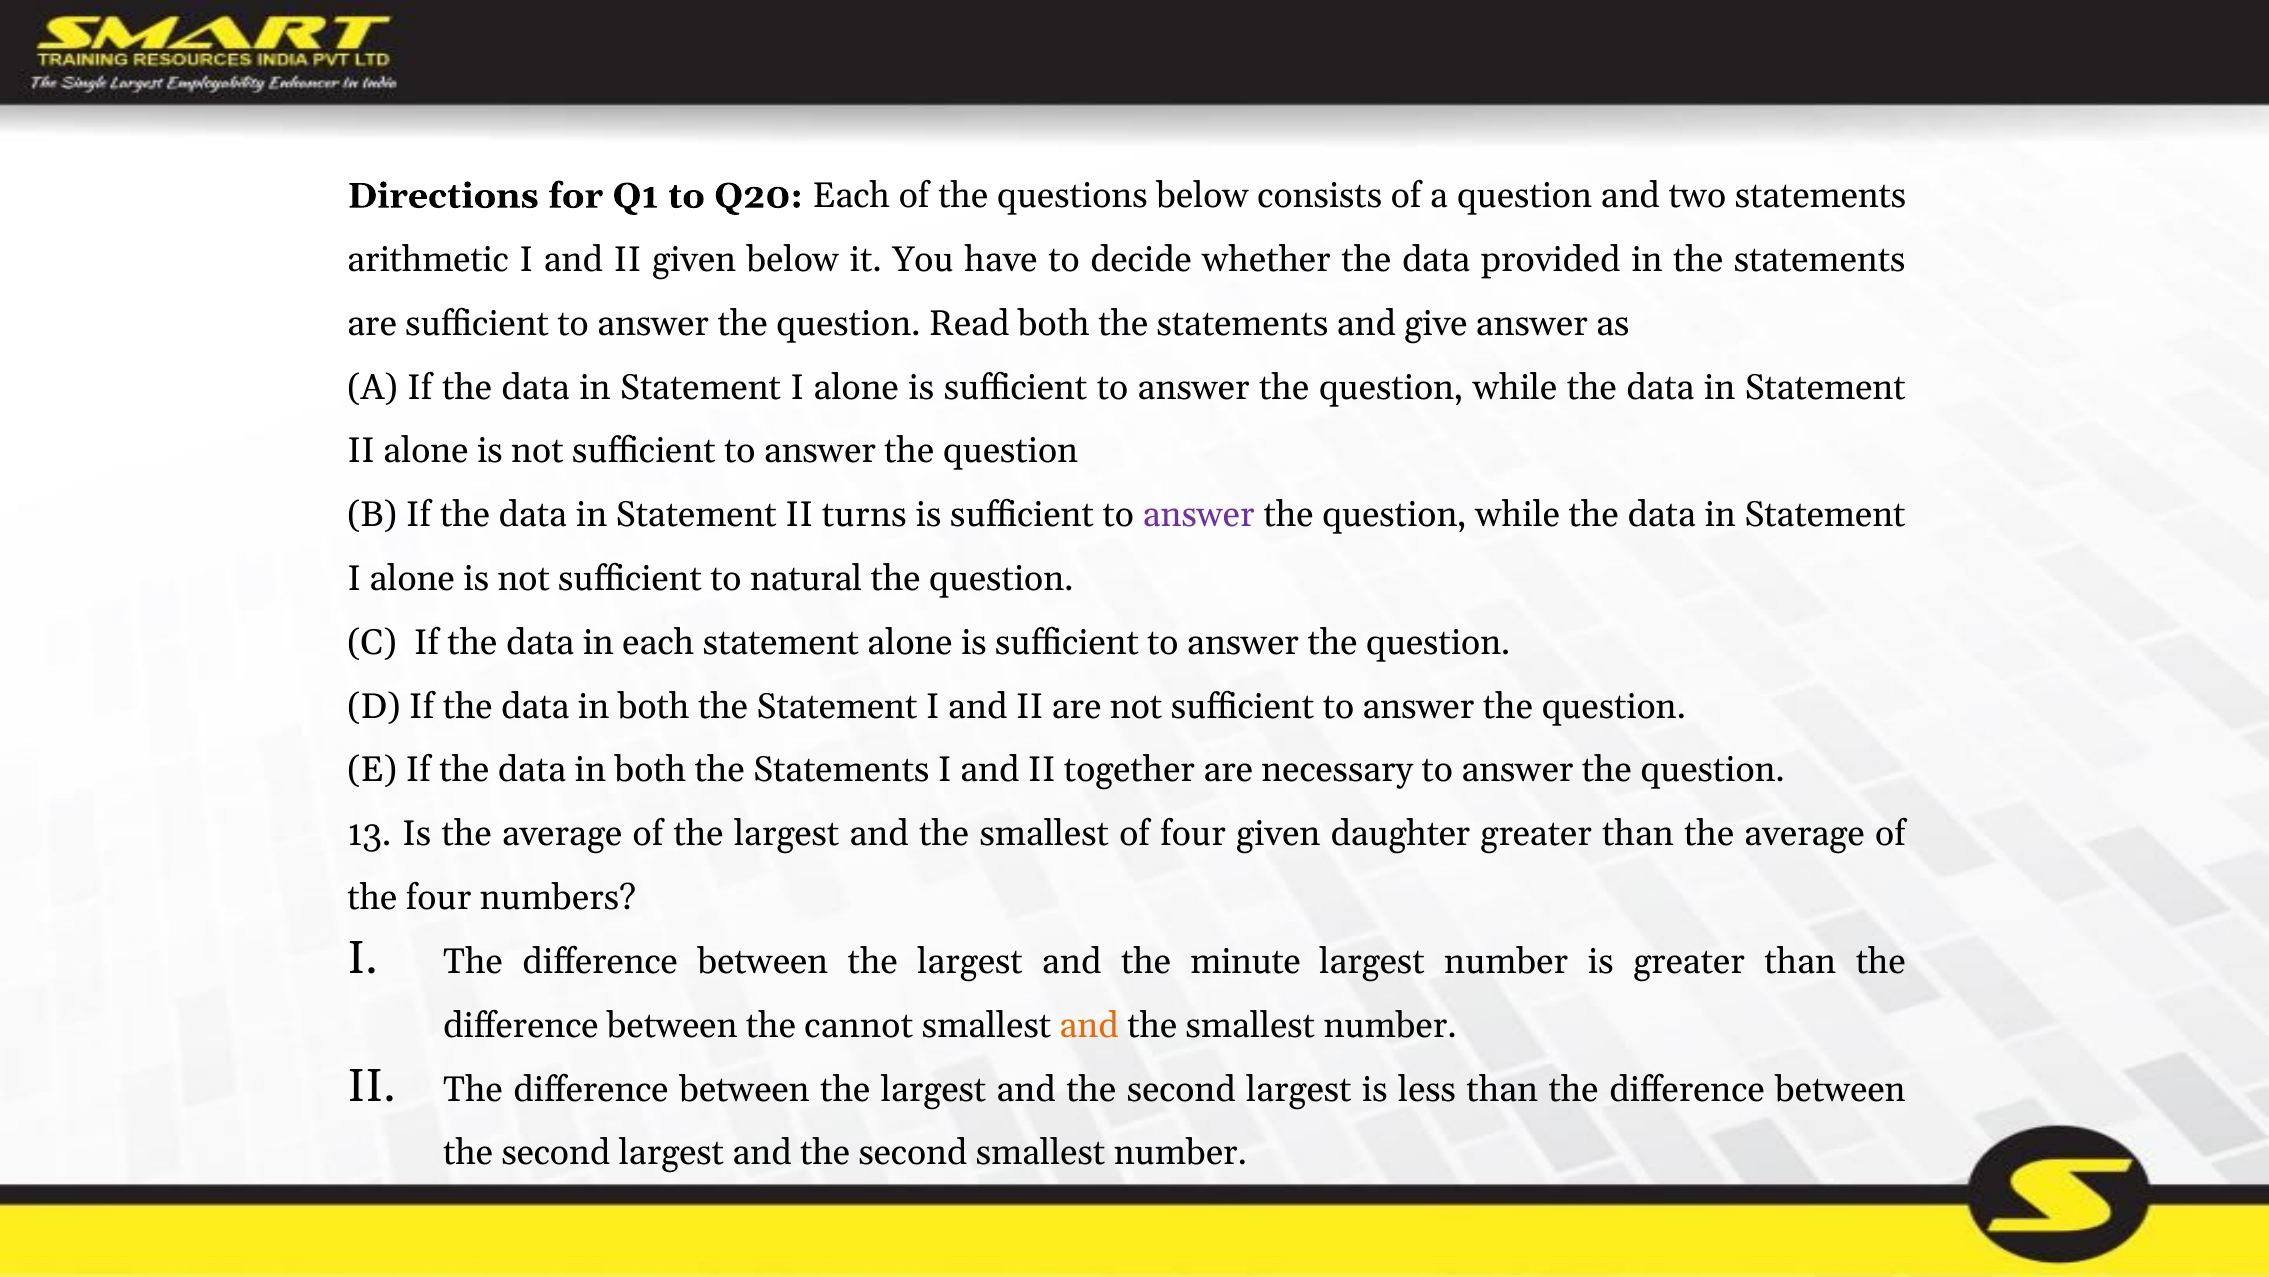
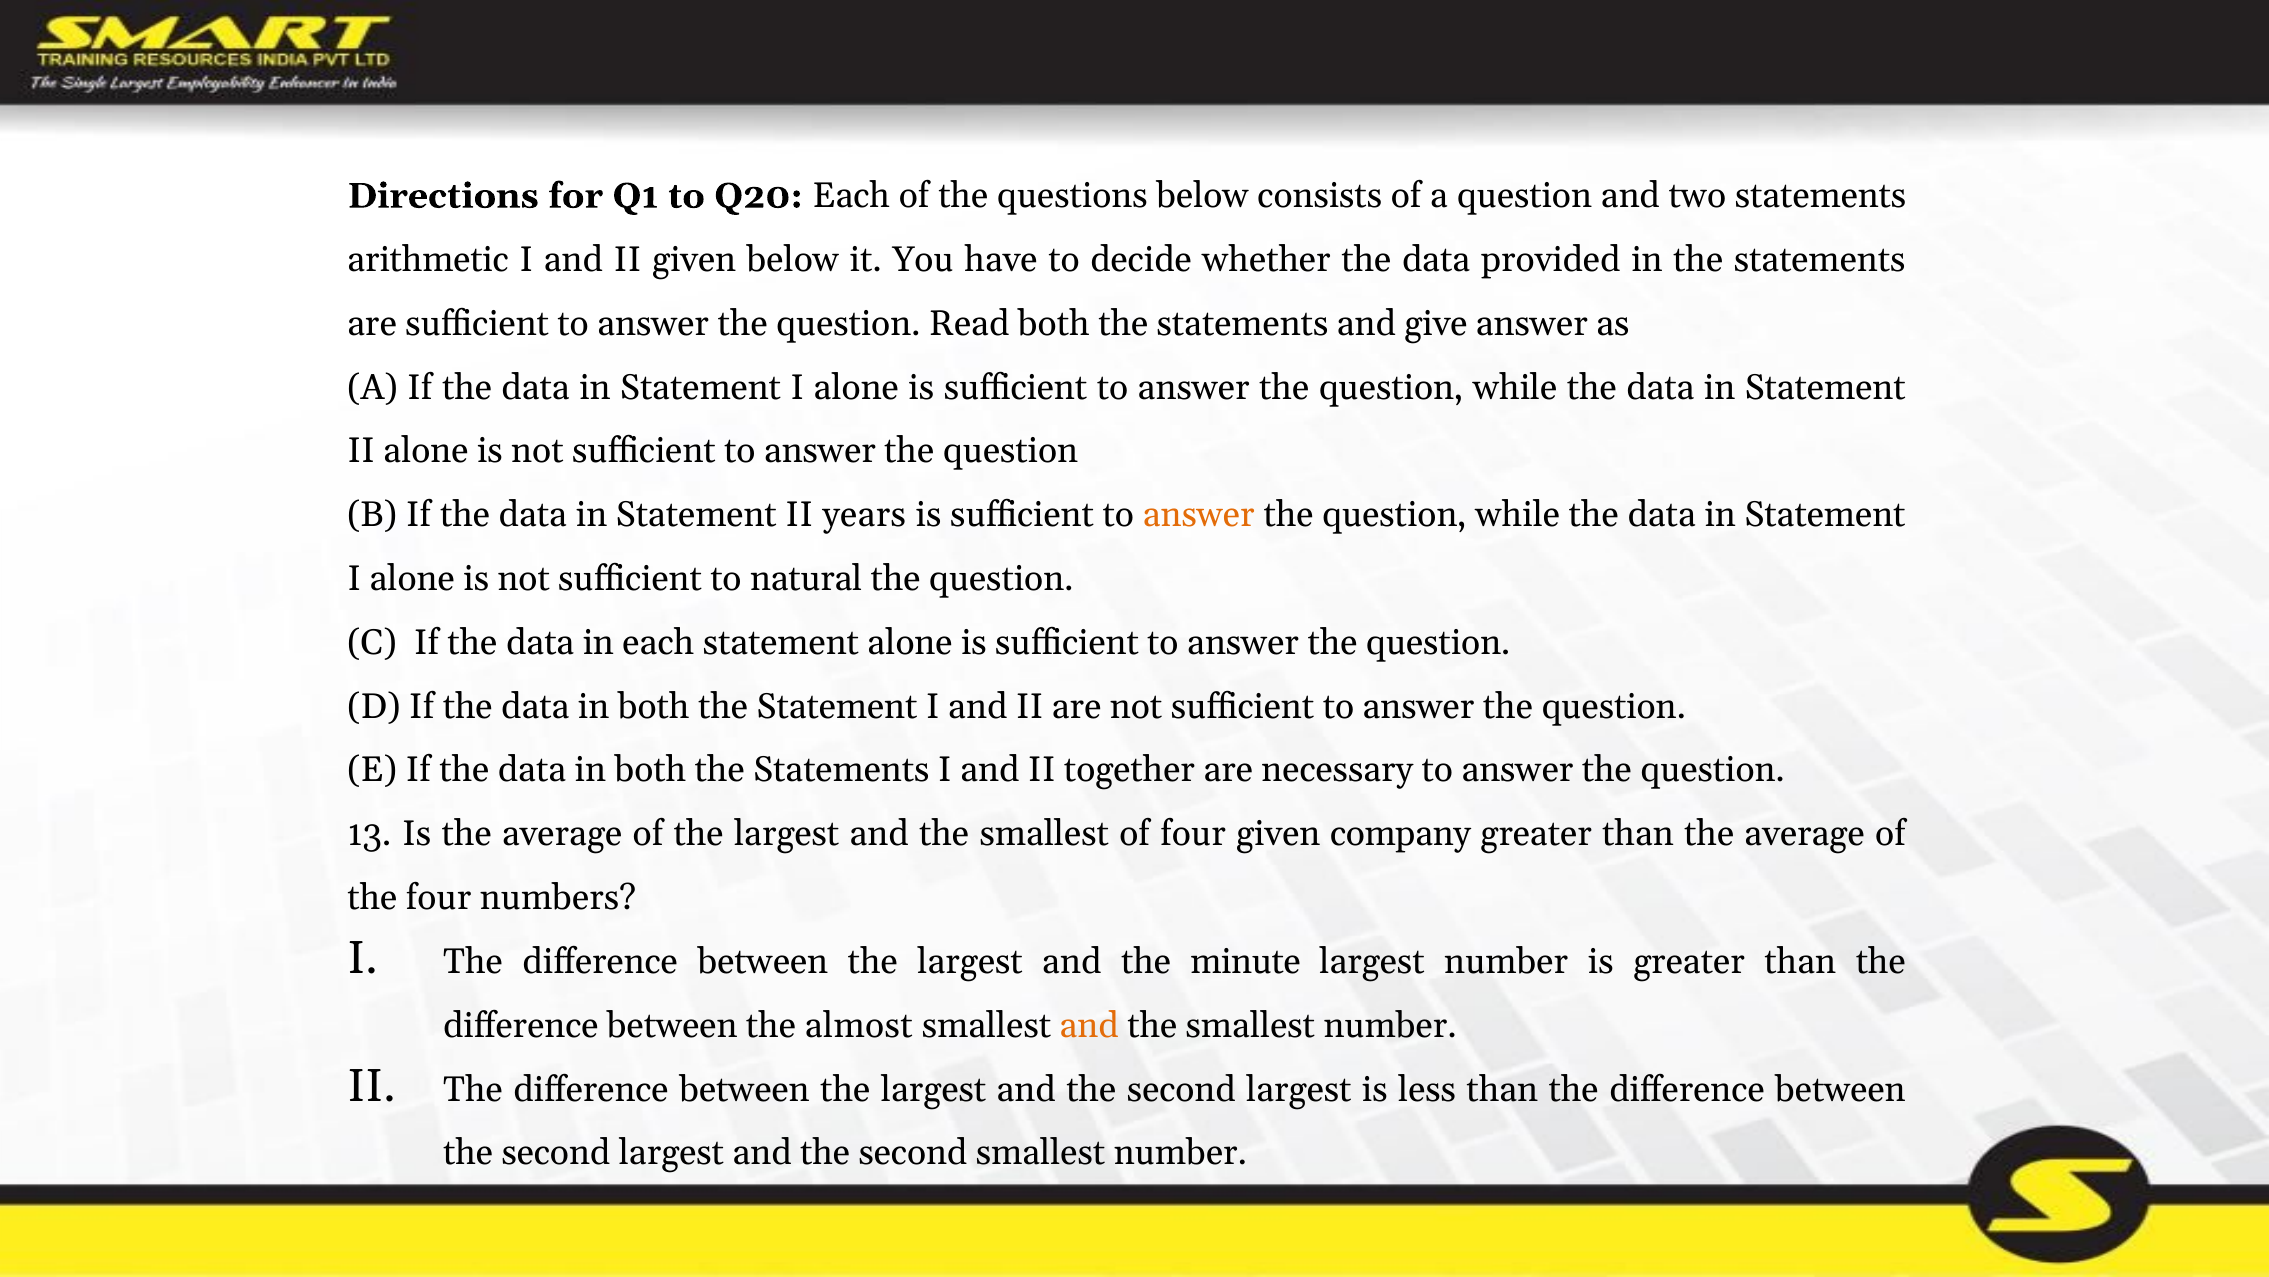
turns: turns -> years
answer at (1199, 515) colour: purple -> orange
daughter: daughter -> company
cannot: cannot -> almost
